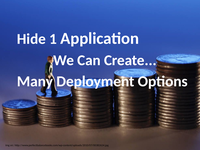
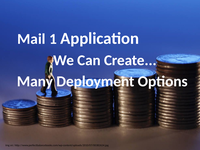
Hide: Hide -> Mail
